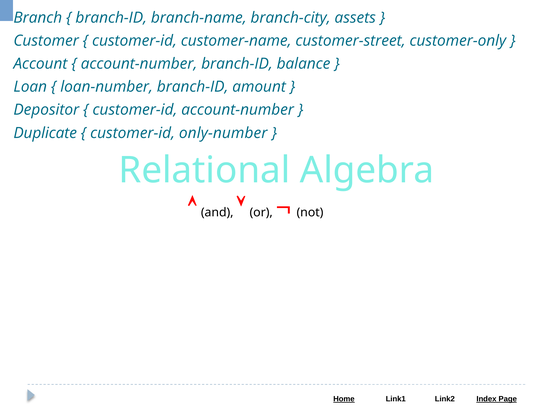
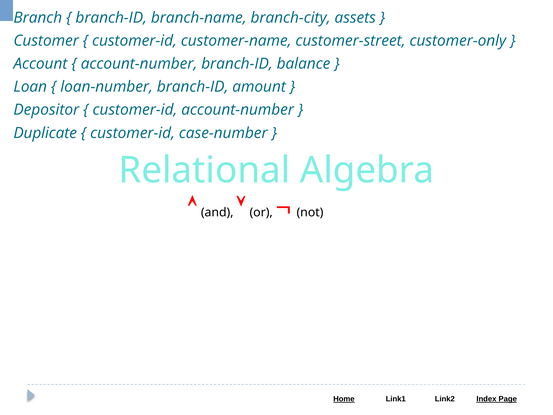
only-number: only-number -> case-number
